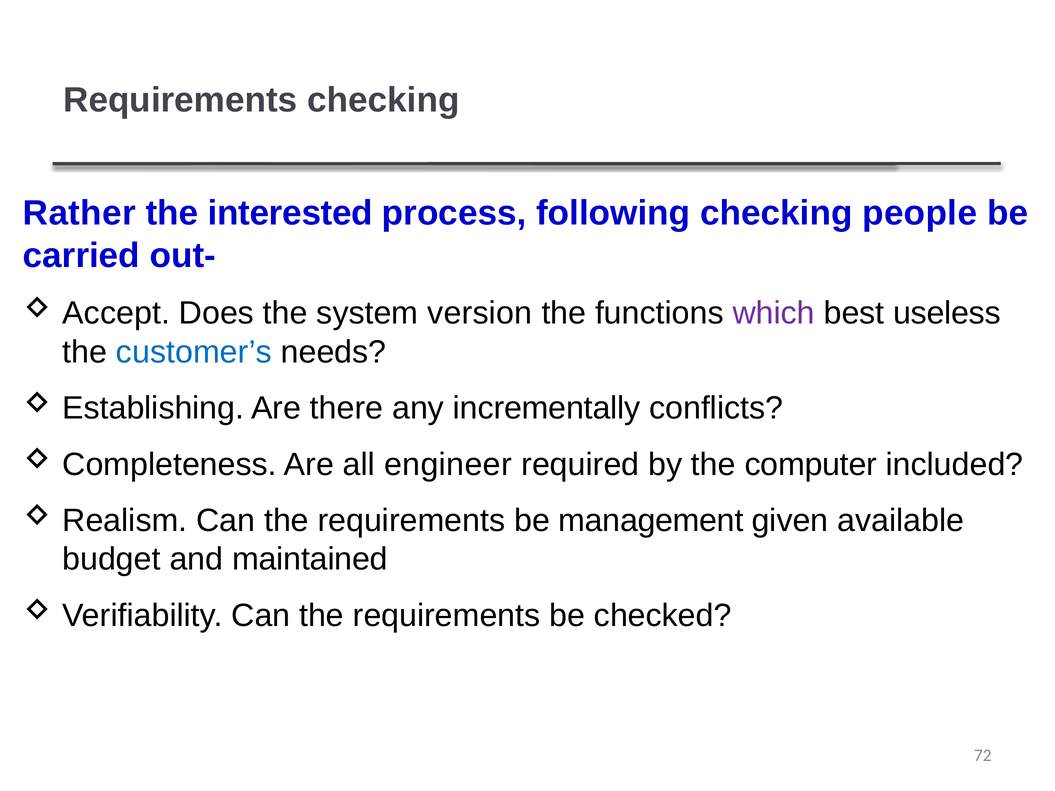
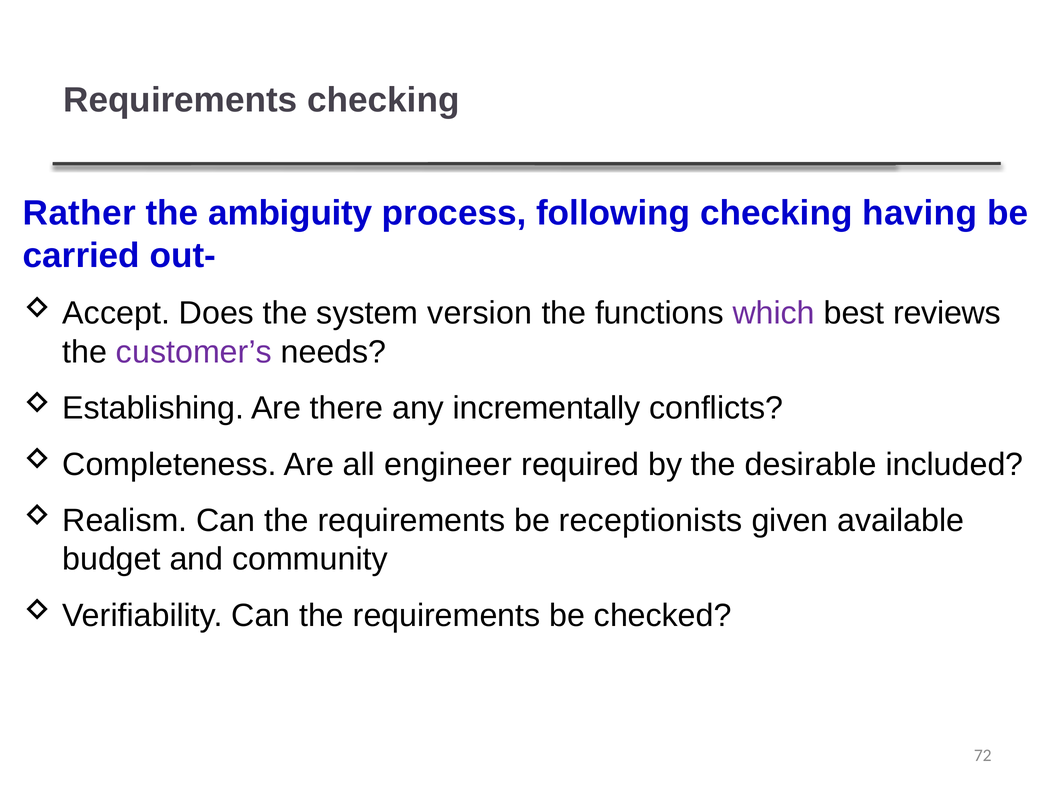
interested: interested -> ambiguity
people: people -> having
useless: useless -> reviews
customer’s colour: blue -> purple
computer: computer -> desirable
management: management -> receptionists
maintained: maintained -> community
